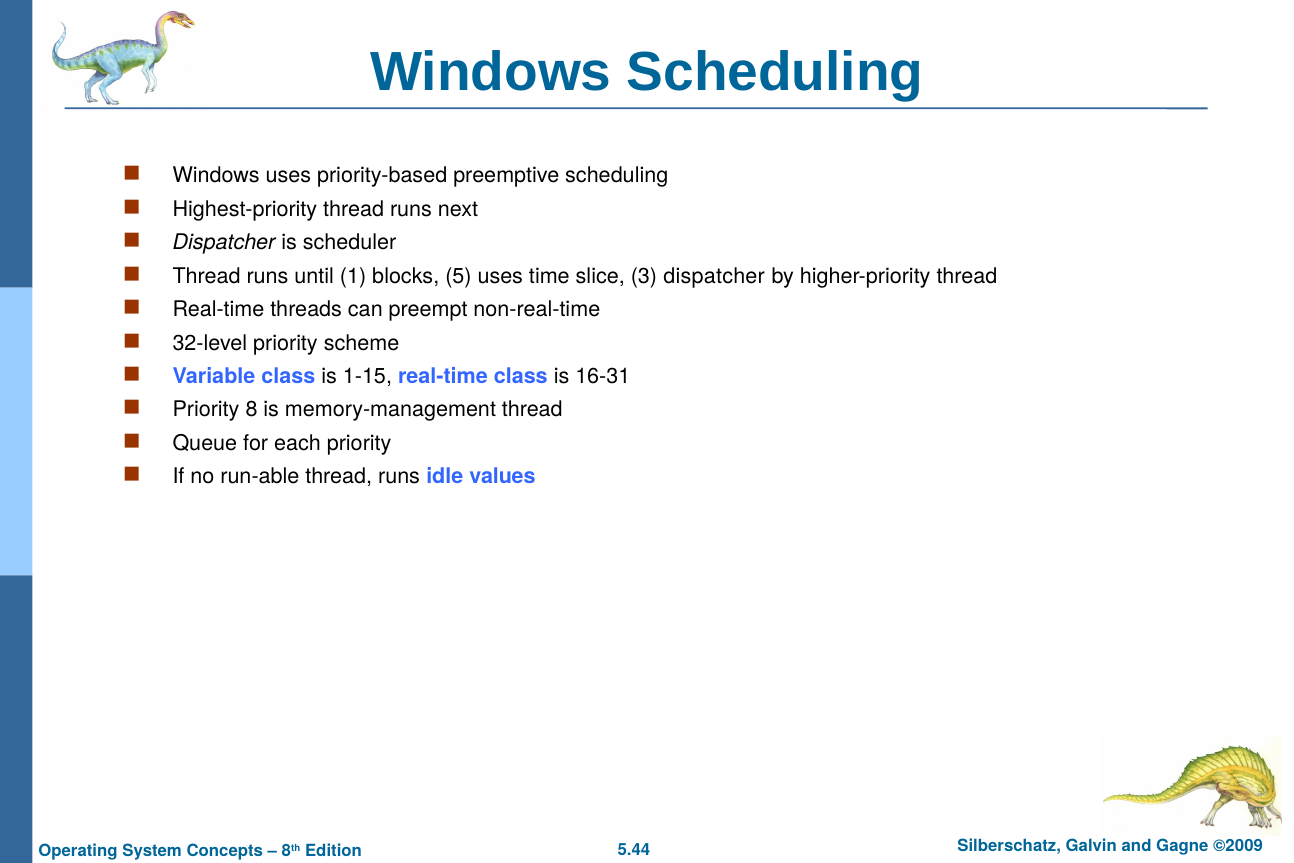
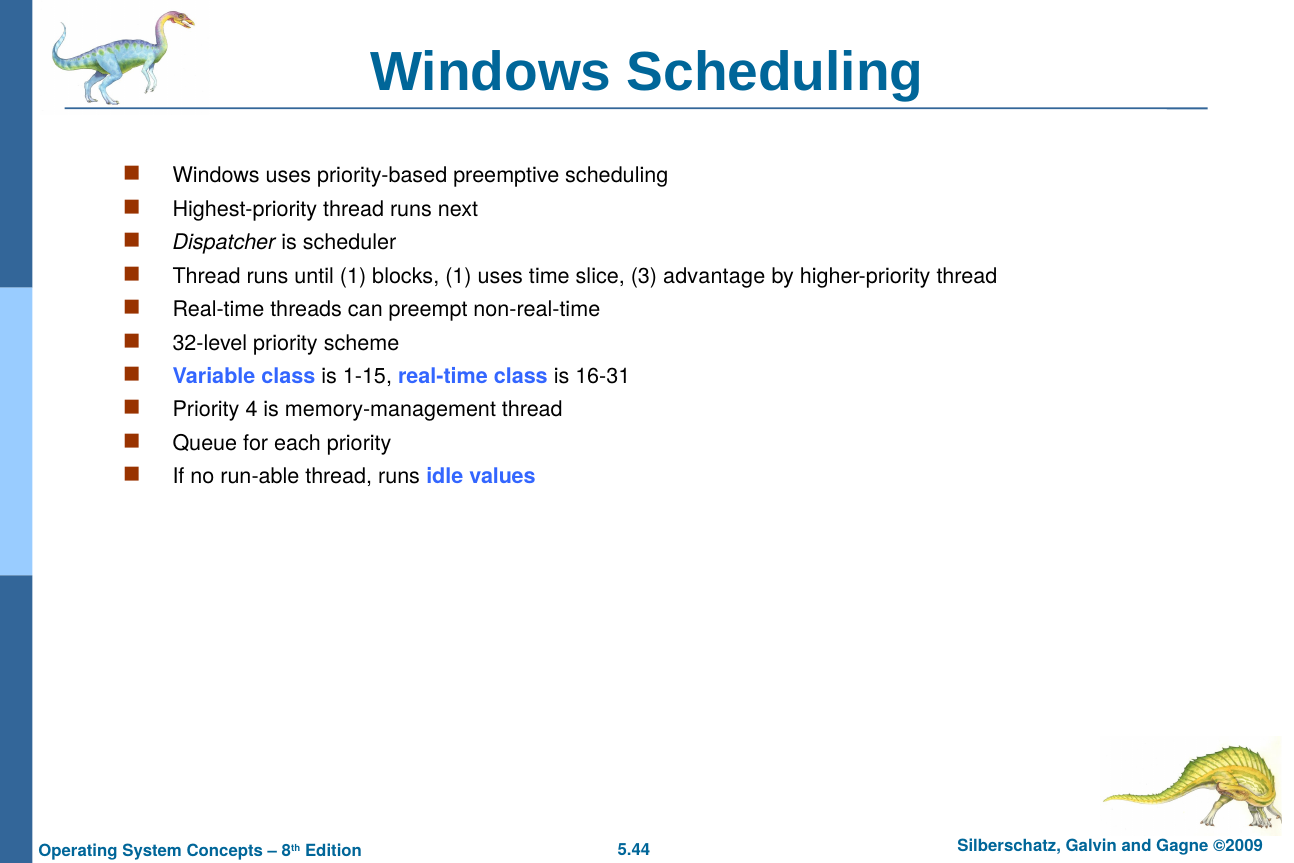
blocks 5: 5 -> 1
3 dispatcher: dispatcher -> advantage
8: 8 -> 4
